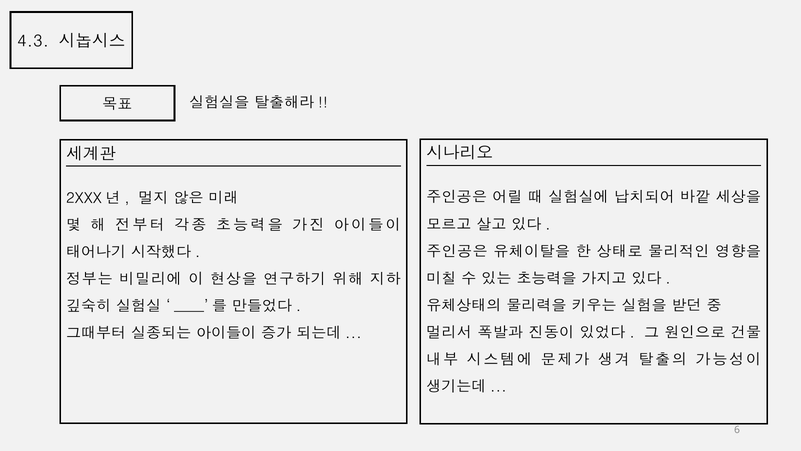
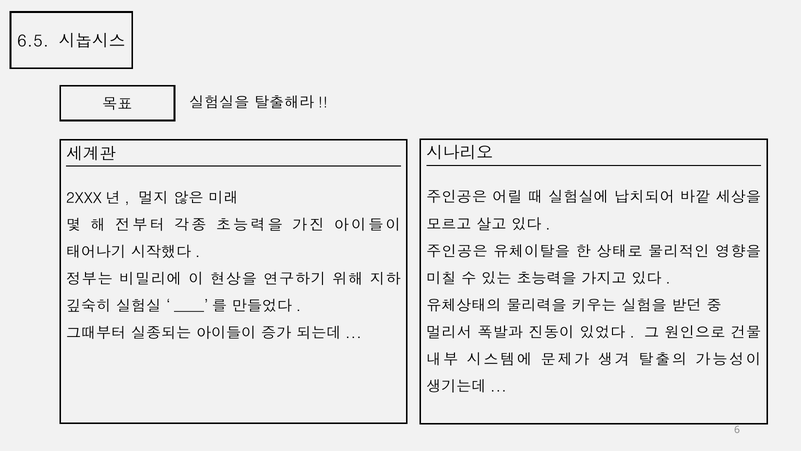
4.3: 4.3 -> 6.5
